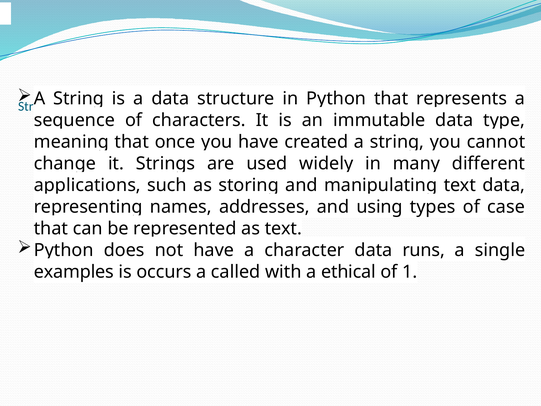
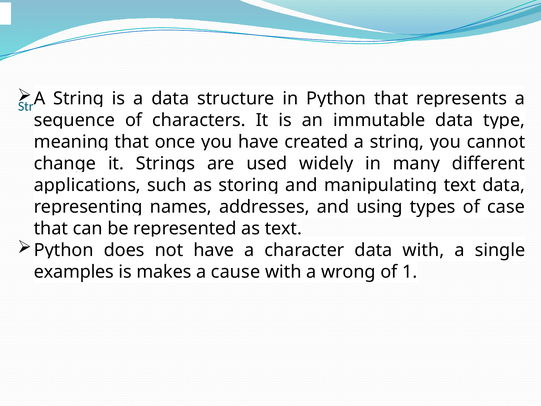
runs at (424, 250): runs -> with
occurs: occurs -> makes
called: called -> cause
ethical: ethical -> wrong
